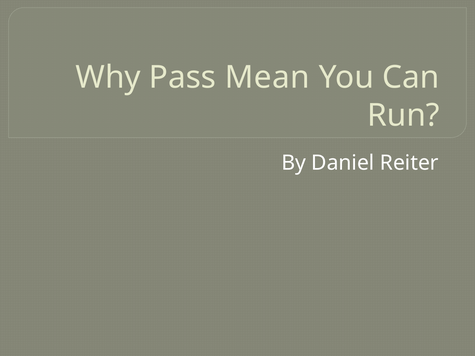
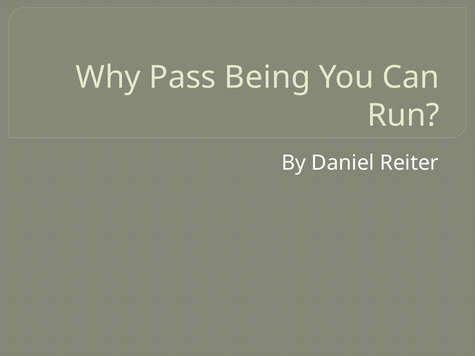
Mean: Mean -> Being
